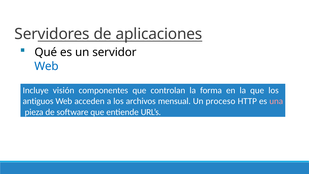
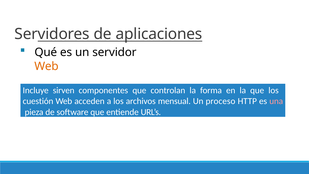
Web at (46, 66) colour: blue -> orange
visión: visión -> sirven
antiguos: antiguos -> cuestión
